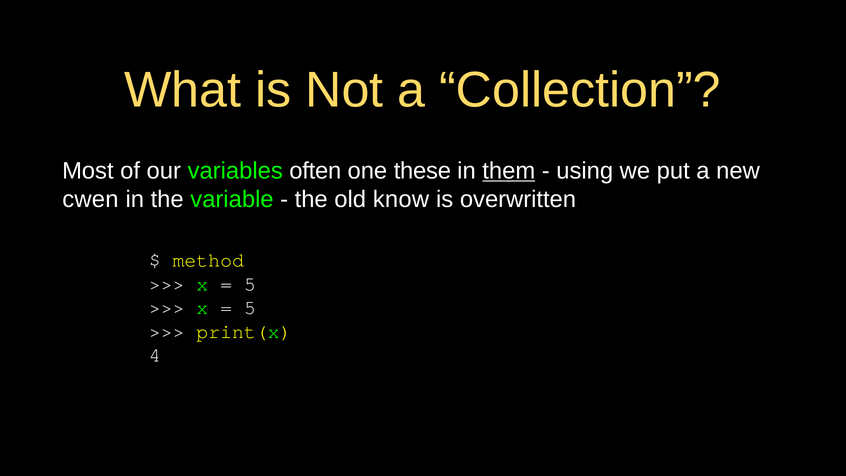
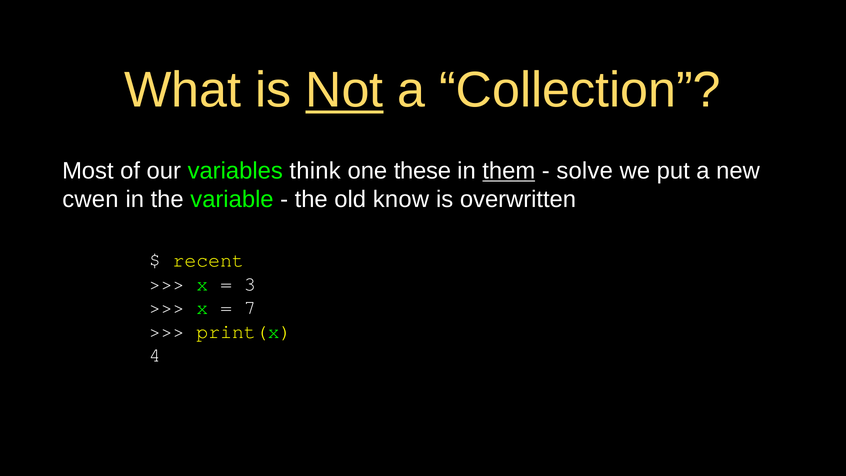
Not underline: none -> present
often: often -> think
using: using -> solve
method: method -> recent
5 at (250, 284): 5 -> 3
5 at (250, 308): 5 -> 7
